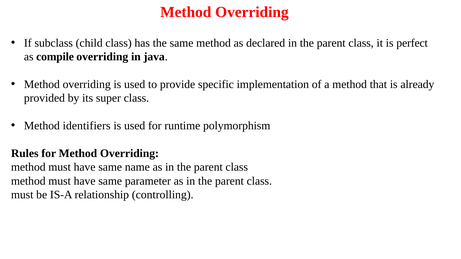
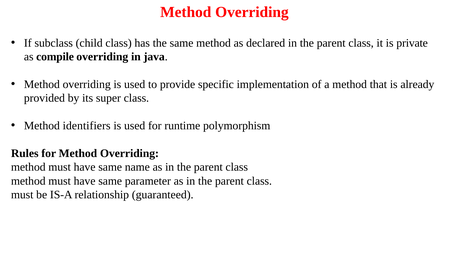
perfect: perfect -> private
controlling: controlling -> guaranteed
